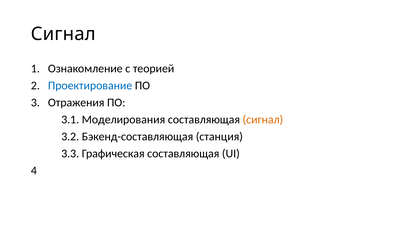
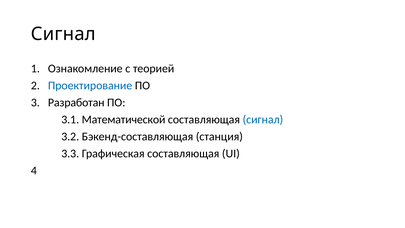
Отражения: Отражения -> Разработан
Моделирования: Моделирования -> Математической
сигнал at (263, 119) colour: orange -> blue
